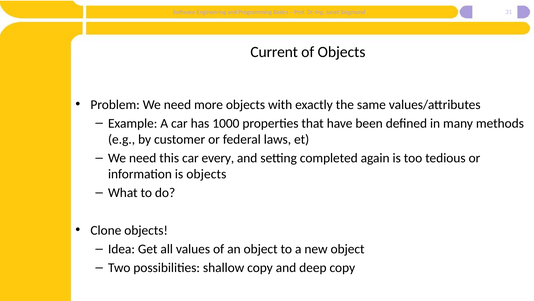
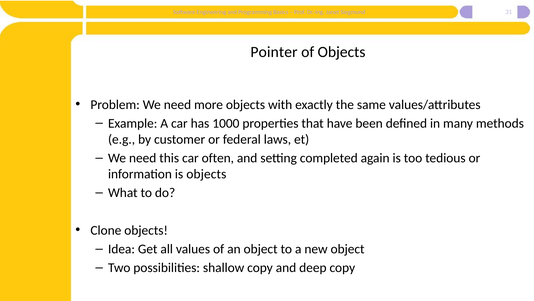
Current: Current -> Pointer
every: every -> often
